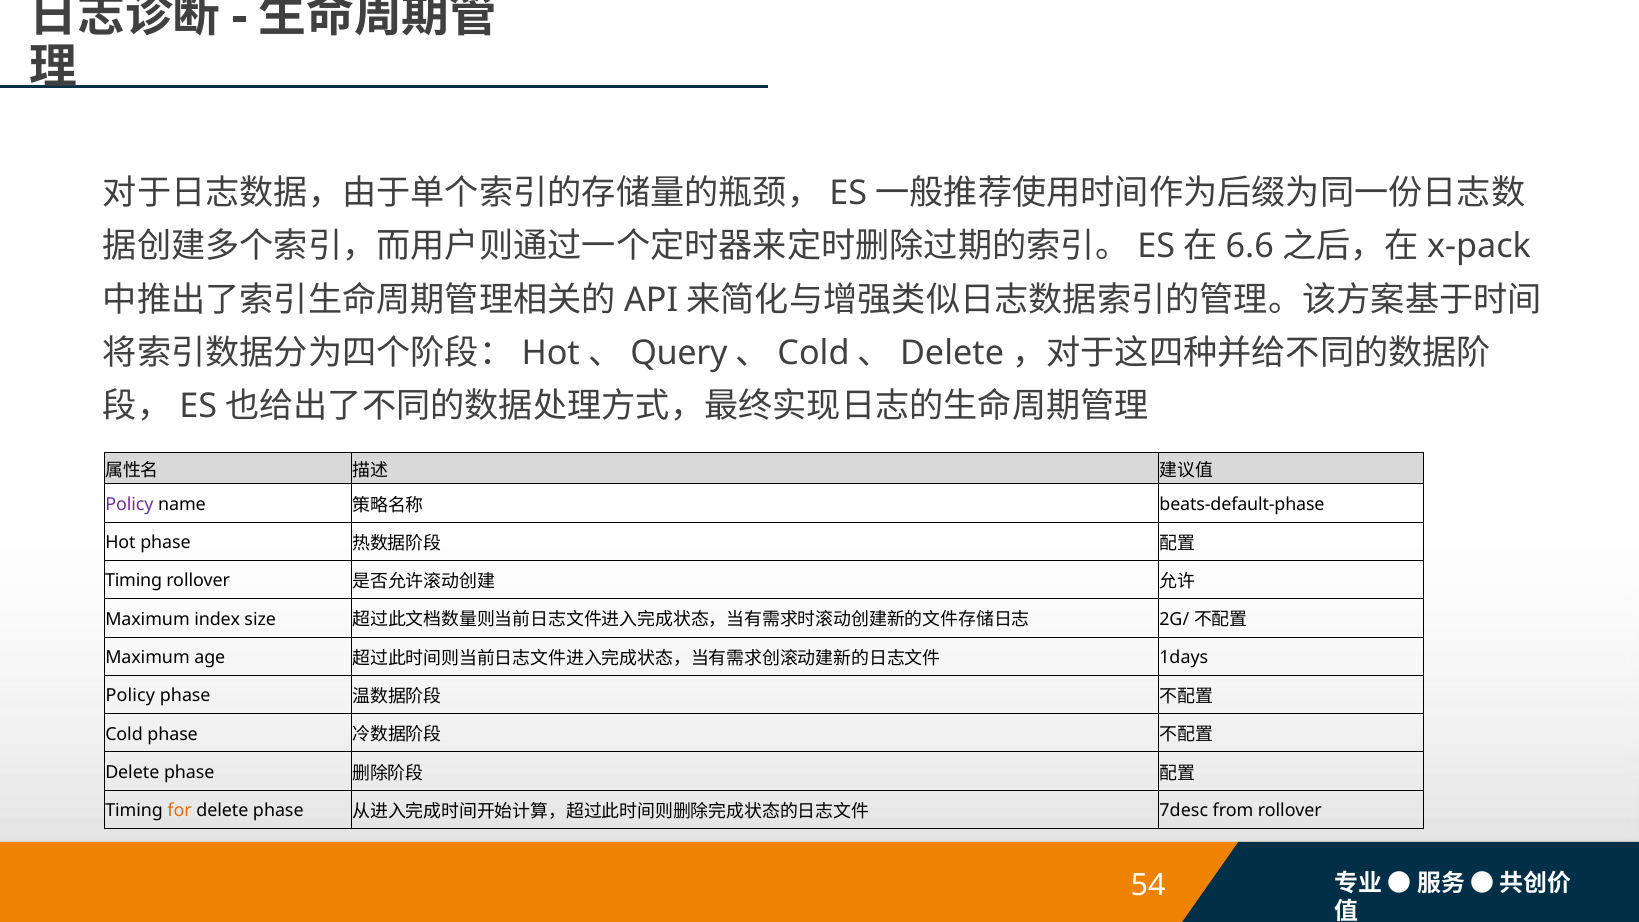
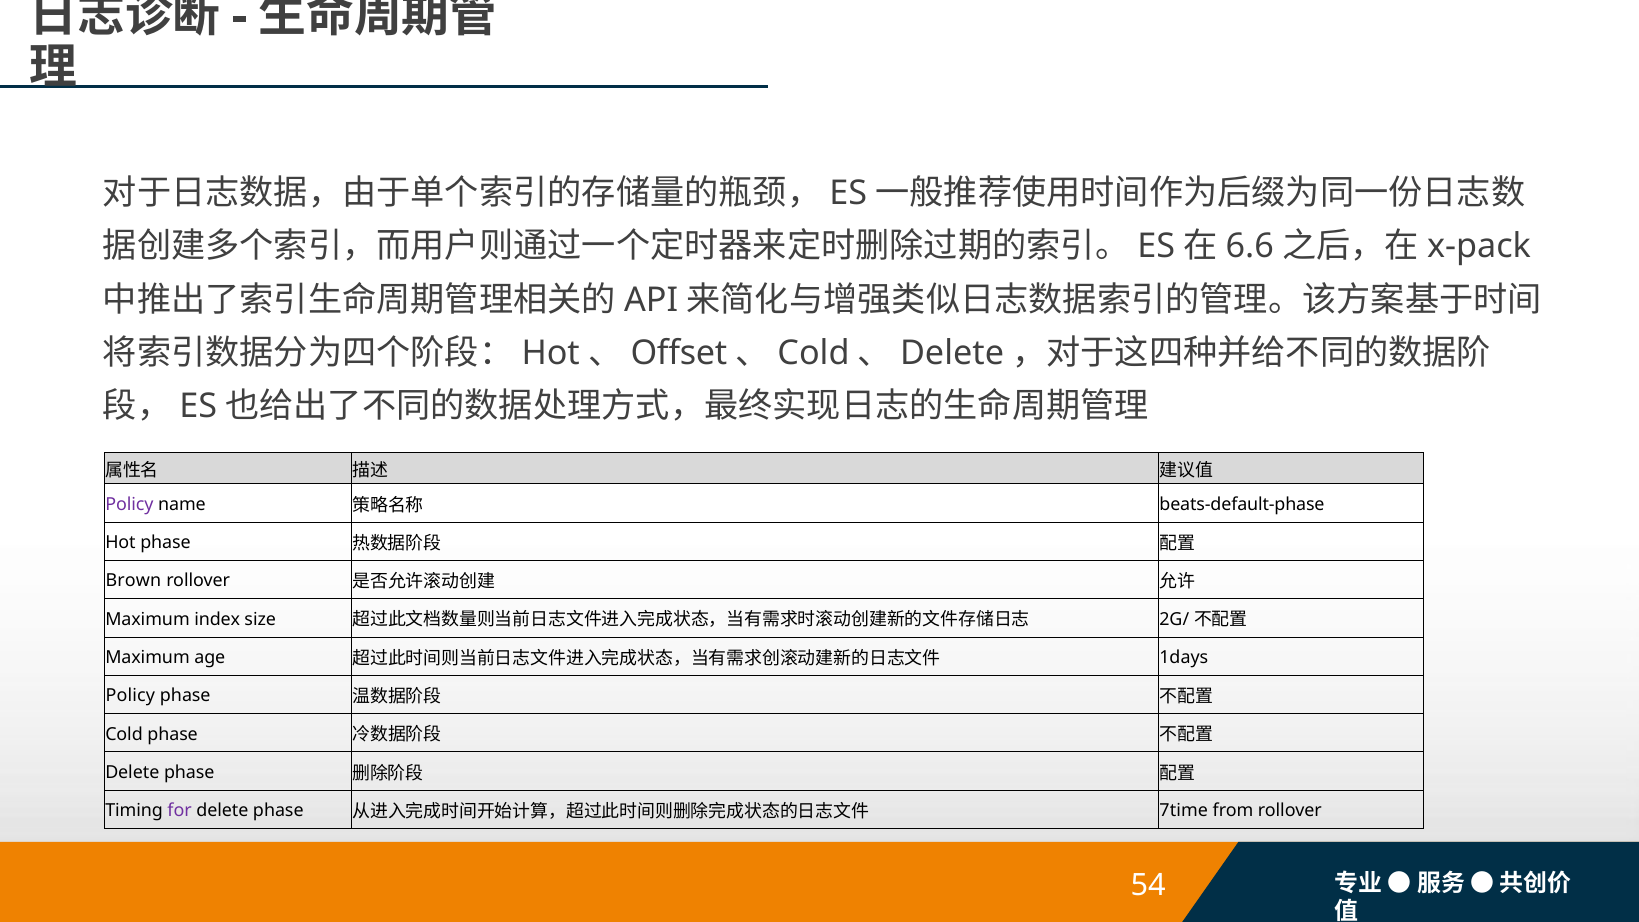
Query: Query -> Offset
Timing at (134, 581): Timing -> Brown
for colour: orange -> purple
7desc: 7desc -> 7time
